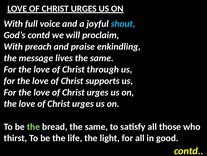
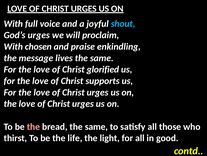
God’s contd: contd -> urges
preach: preach -> chosen
through: through -> glorified
the at (33, 126) colour: light green -> pink
